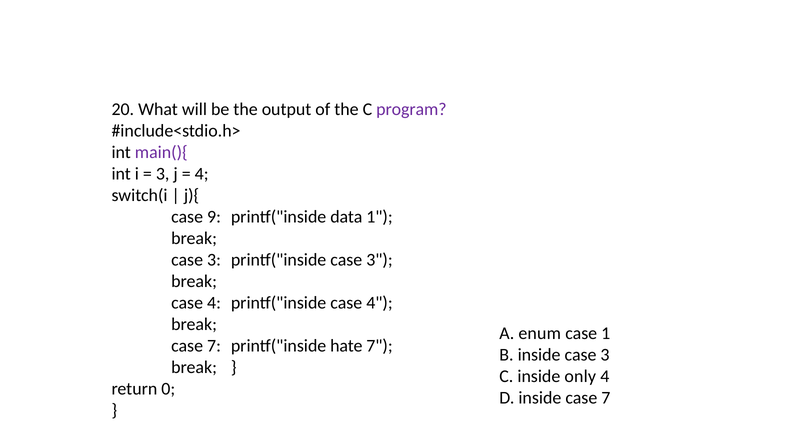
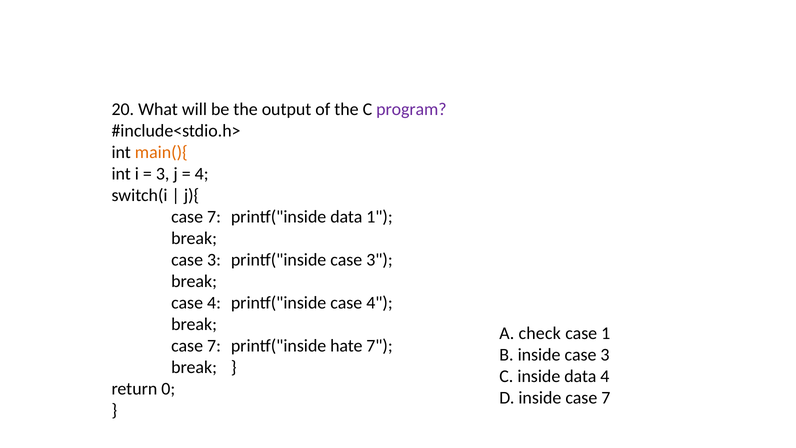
main(){ colour: purple -> orange
9 at (214, 217): 9 -> 7
enum: enum -> check
inside only: only -> data
